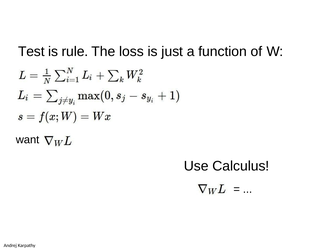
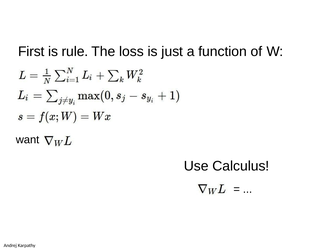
Test: Test -> First
